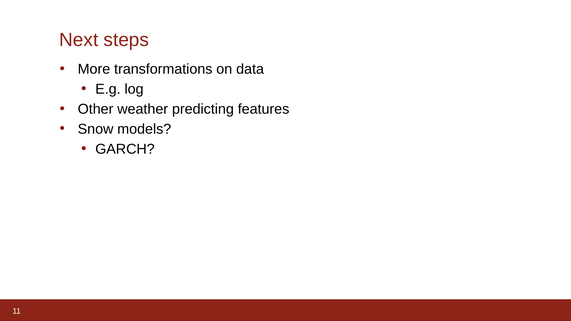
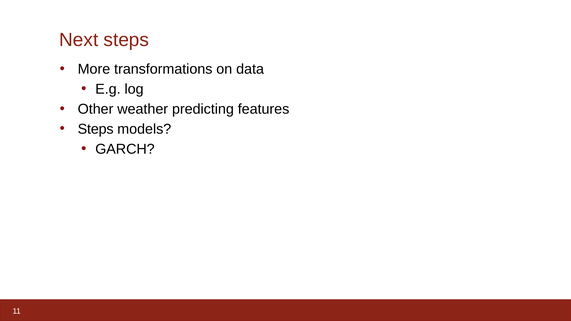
Snow at (96, 129): Snow -> Steps
